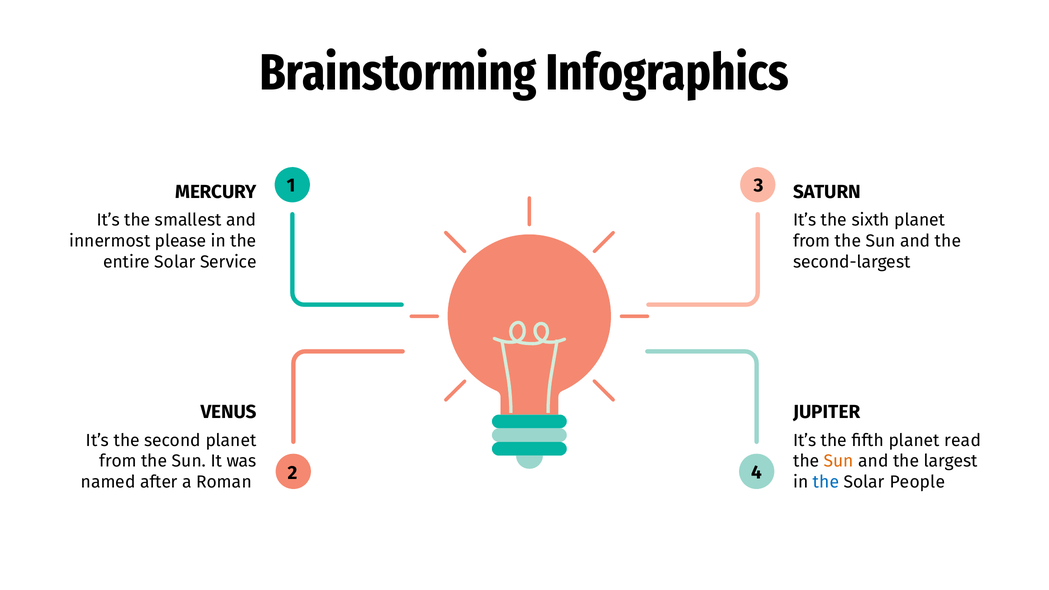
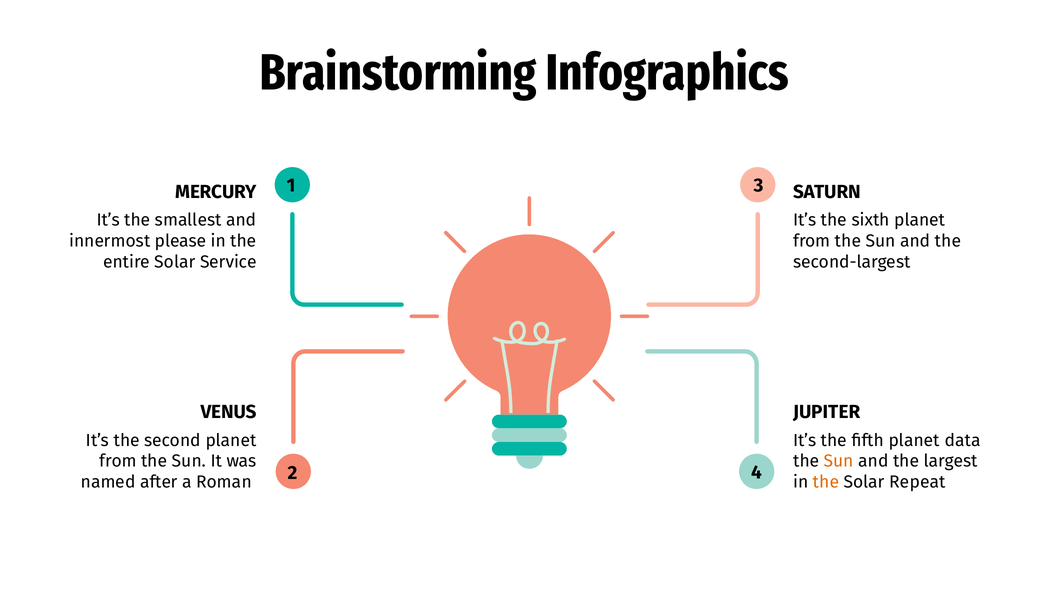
read: read -> data
the at (826, 482) colour: blue -> orange
People: People -> Repeat
